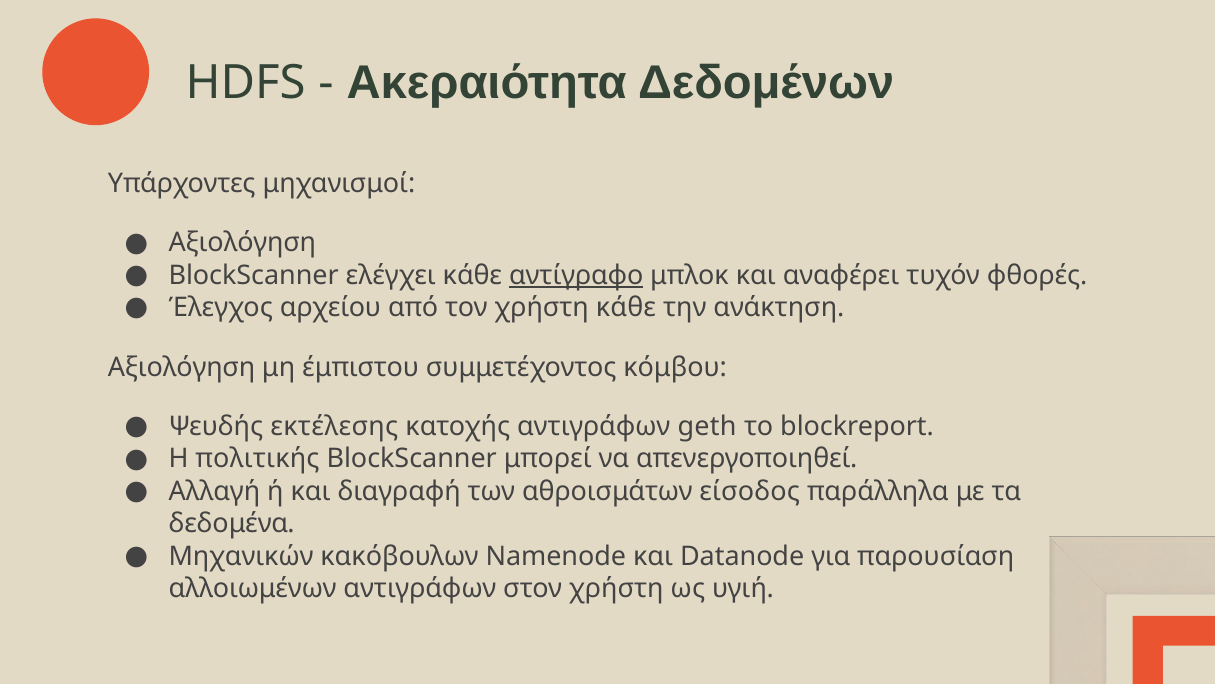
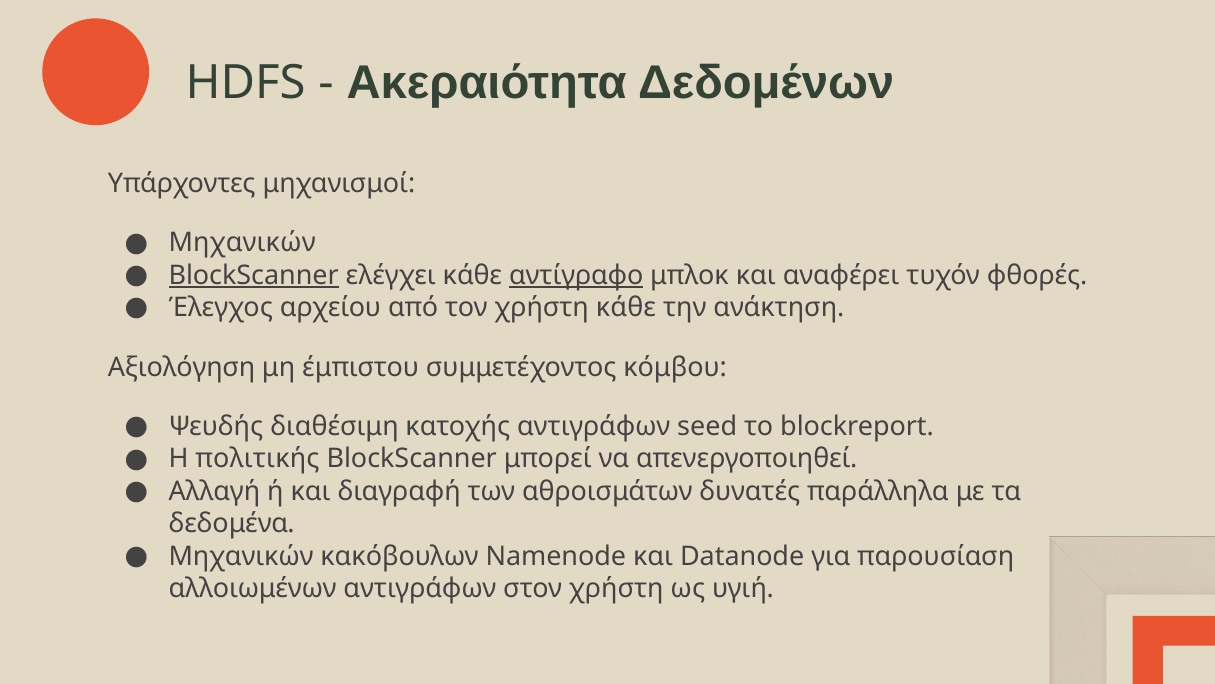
Αξιολόγηση at (242, 243): Αξιολόγηση -> Μηχανικών
BlockScanner at (254, 275) underline: none -> present
εκτέλεσης: εκτέλεσης -> διαθέσιμη
geth: geth -> seed
είσοδος: είσοδος -> δυνατές
